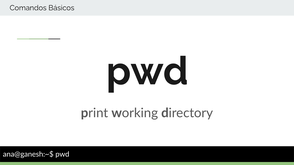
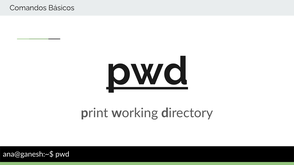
pwd at (147, 72) underline: none -> present
